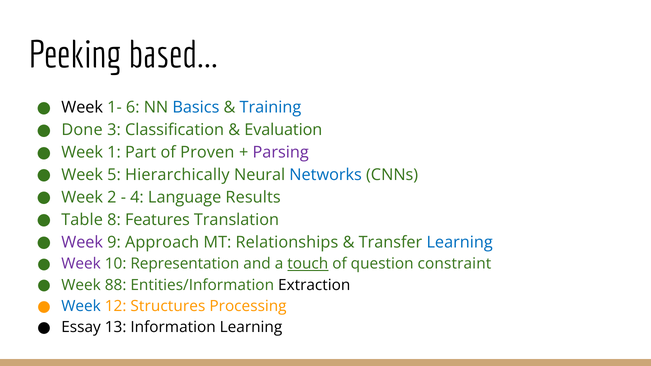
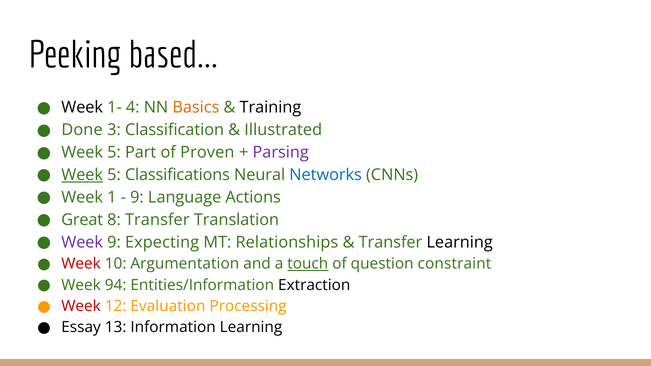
6: 6 -> 4
Basics colour: blue -> orange
Training colour: blue -> black
Evaluation: Evaluation -> Illustrated
1 at (114, 152): 1 -> 5
Week at (82, 175) underline: none -> present
Hierarchically: Hierarchically -> Classifications
2: 2 -> 1
4 at (137, 197): 4 -> 9
Results: Results -> Actions
Table: Table -> Great
8 Features: Features -> Transfer
Approach: Approach -> Expecting
Learning at (460, 242) colour: blue -> black
Week at (81, 264) colour: purple -> red
Representation: Representation -> Argumentation
88: 88 -> 94
Week at (81, 306) colour: blue -> red
Structures: Structures -> Evaluation
